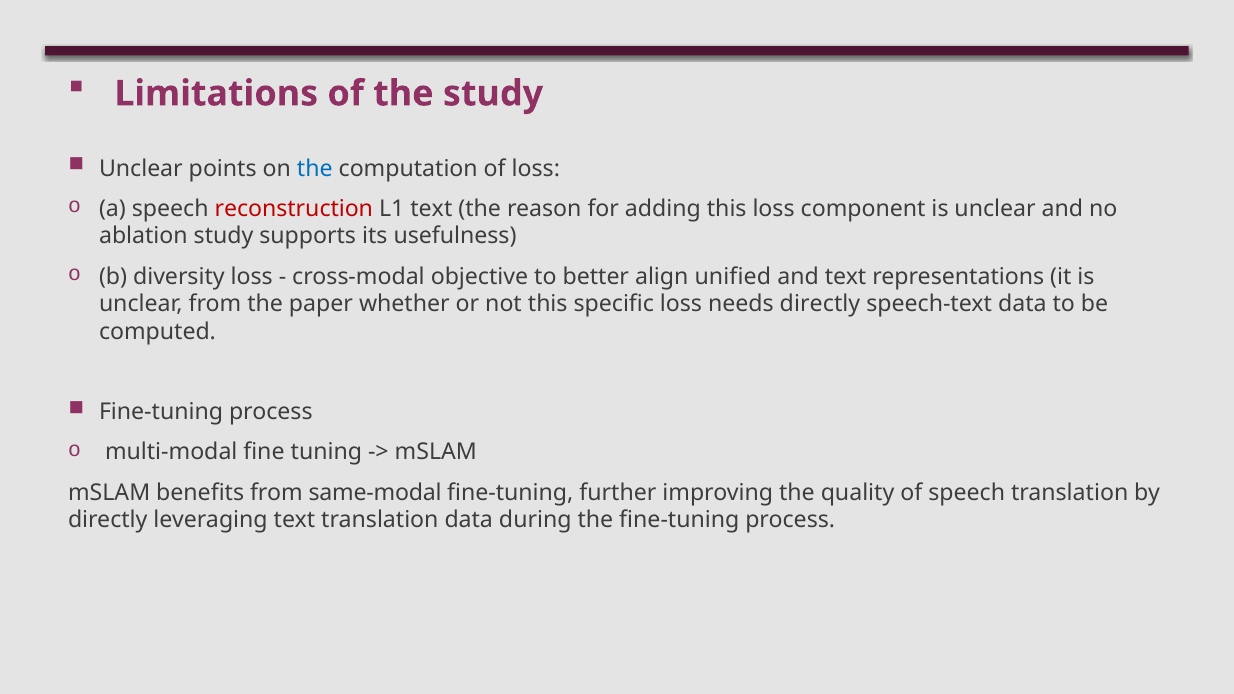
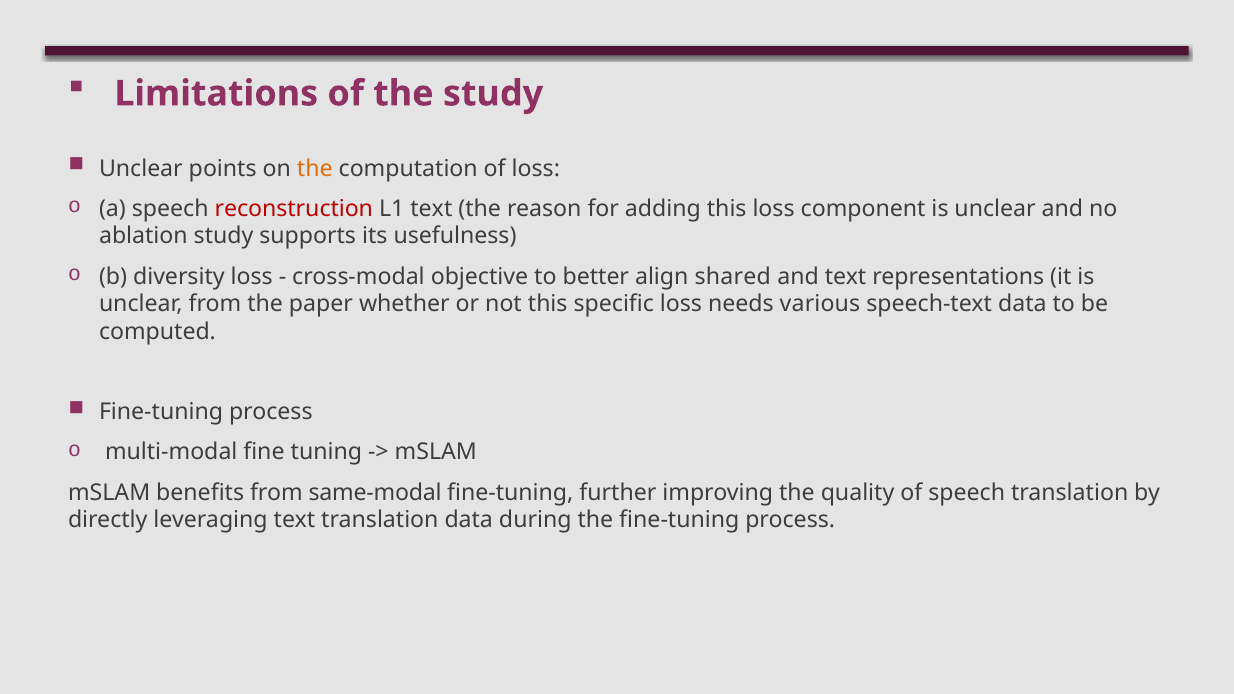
the at (315, 168) colour: blue -> orange
unified: unified -> shared
needs directly: directly -> various
